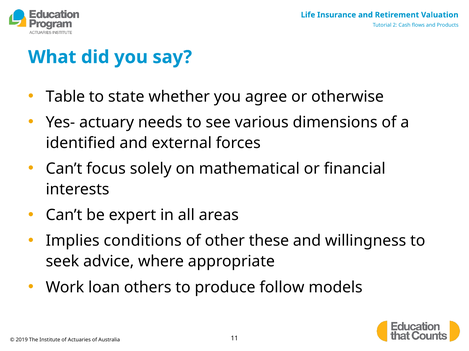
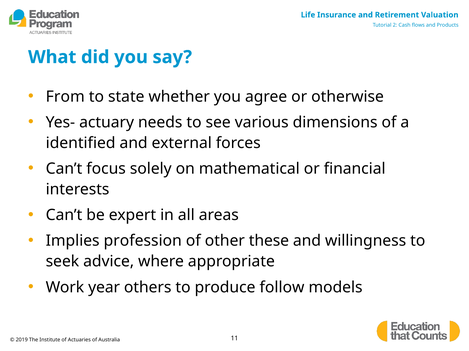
Table: Table -> From
conditions: conditions -> profession
loan: loan -> year
